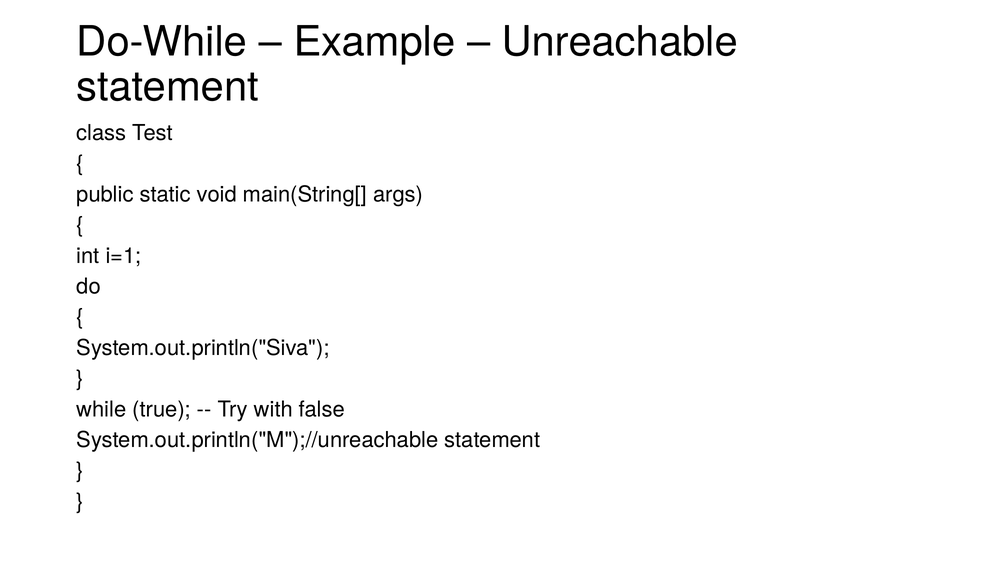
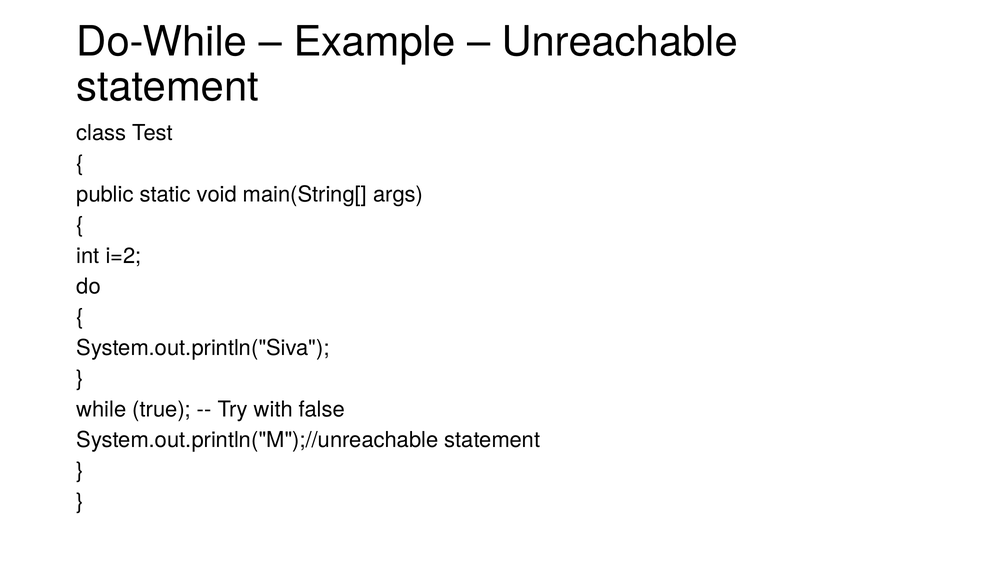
i=1: i=1 -> i=2
